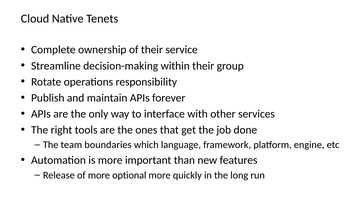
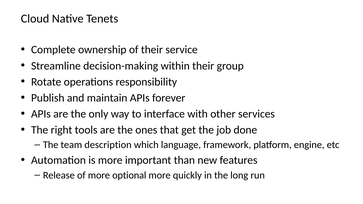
boundaries: boundaries -> description
